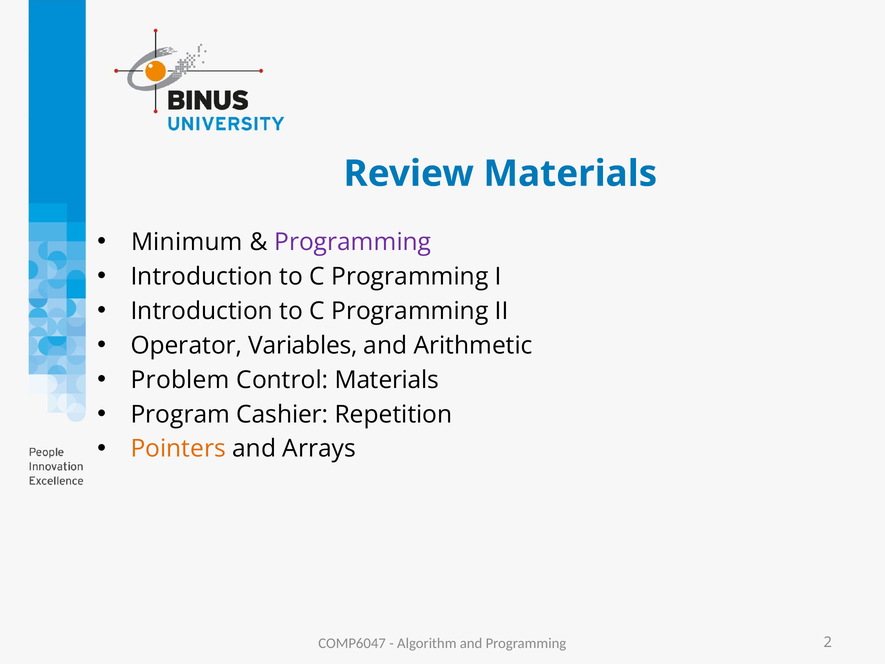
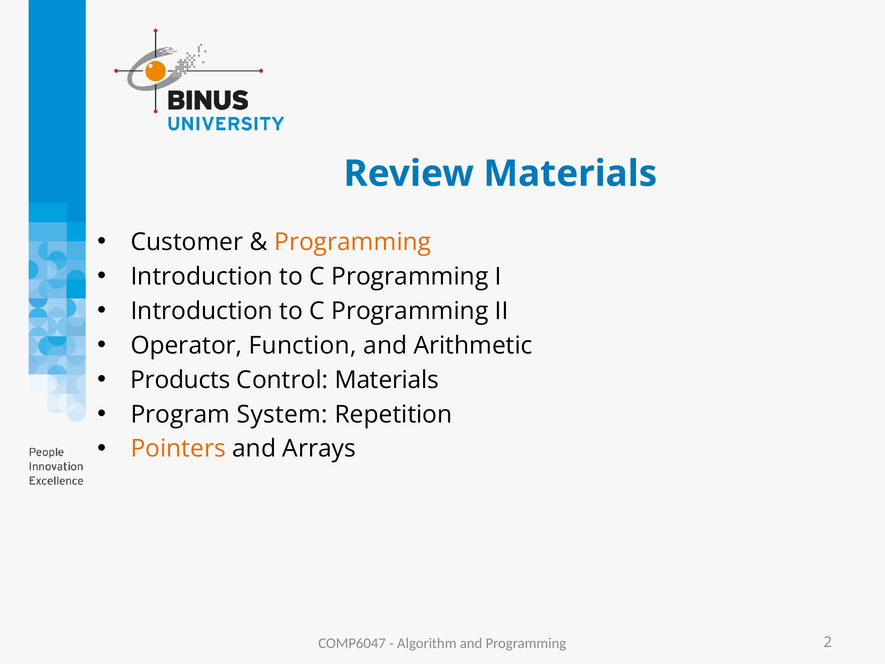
Minimum: Minimum -> Customer
Programming at (353, 242) colour: purple -> orange
Variables: Variables -> Function
Problem: Problem -> Products
Cashier: Cashier -> System
